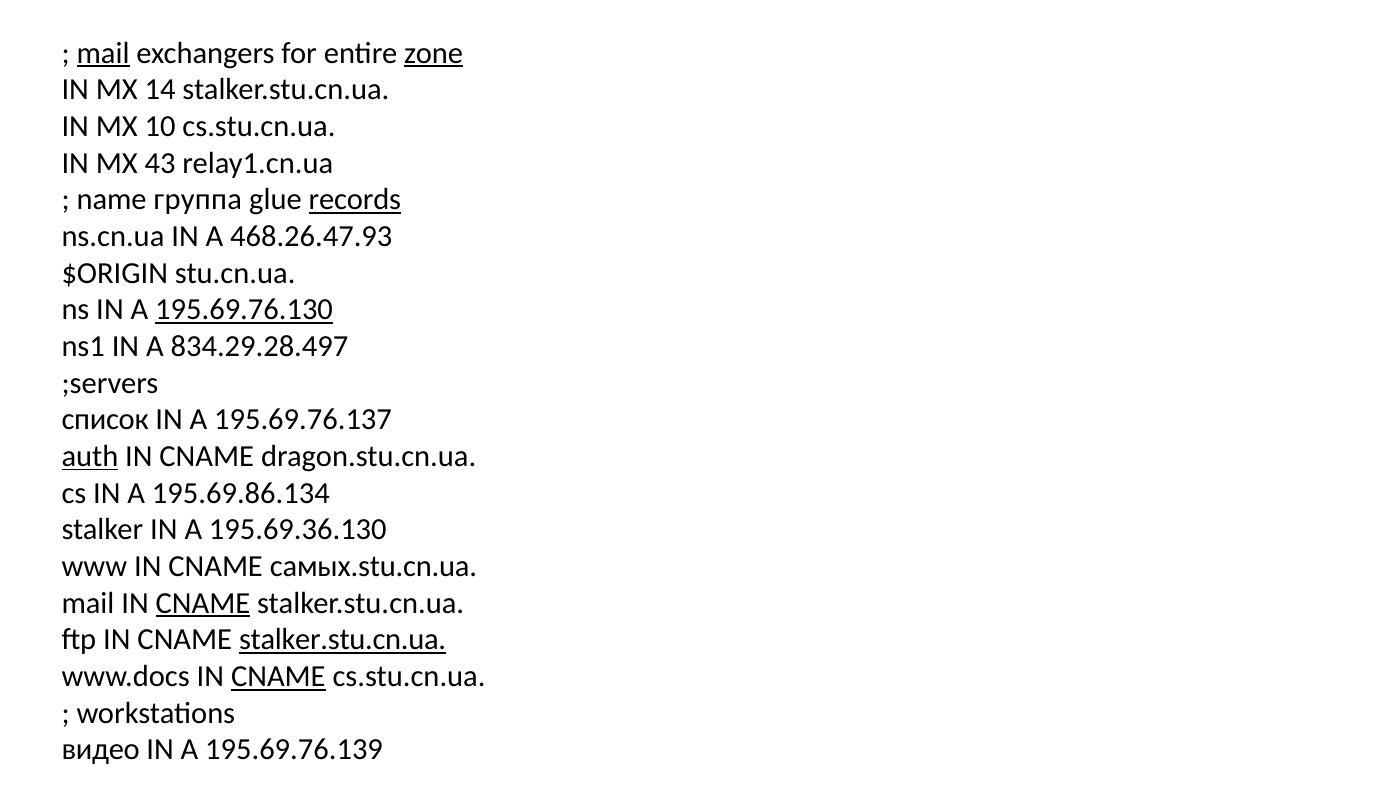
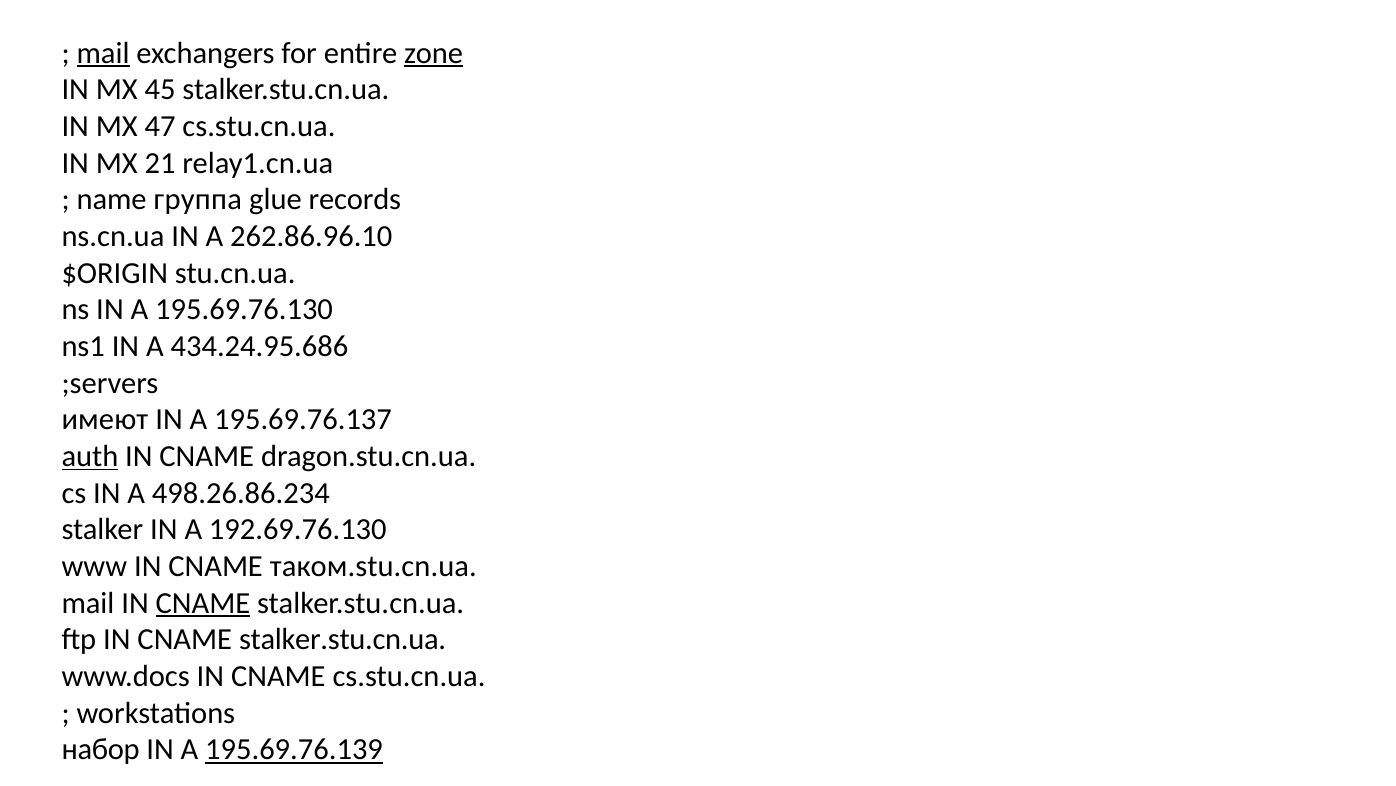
14: 14 -> 45
10: 10 -> 47
43: 43 -> 21
records underline: present -> none
468.26.47.93: 468.26.47.93 -> 262.86.96.10
195.69.76.130 underline: present -> none
834.29.28.497: 834.29.28.497 -> 434.24.95.686
список: список -> имеют
195.69.86.134: 195.69.86.134 -> 498.26.86.234
195.69.36.130: 195.69.36.130 -> 192.69.76.130
самых.stu.cn.ua: самых.stu.cn.ua -> таком.stu.cn.ua
stalker.stu.cn.ua at (343, 639) underline: present -> none
CNAME at (278, 676) underline: present -> none
видео: видео -> набор
195.69.76.139 underline: none -> present
